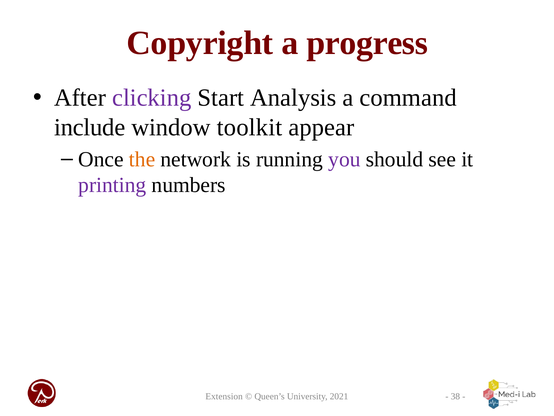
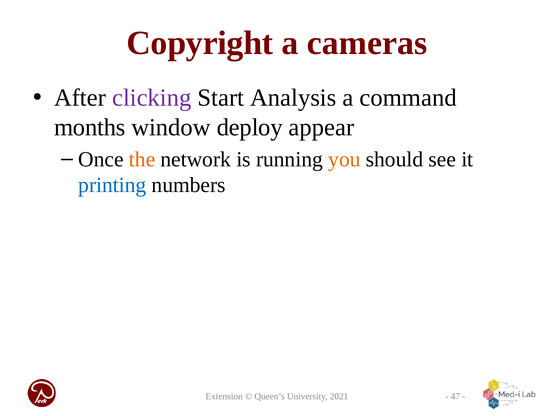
progress: progress -> cameras
include: include -> months
toolkit: toolkit -> deploy
you colour: purple -> orange
printing colour: purple -> blue
38: 38 -> 47
